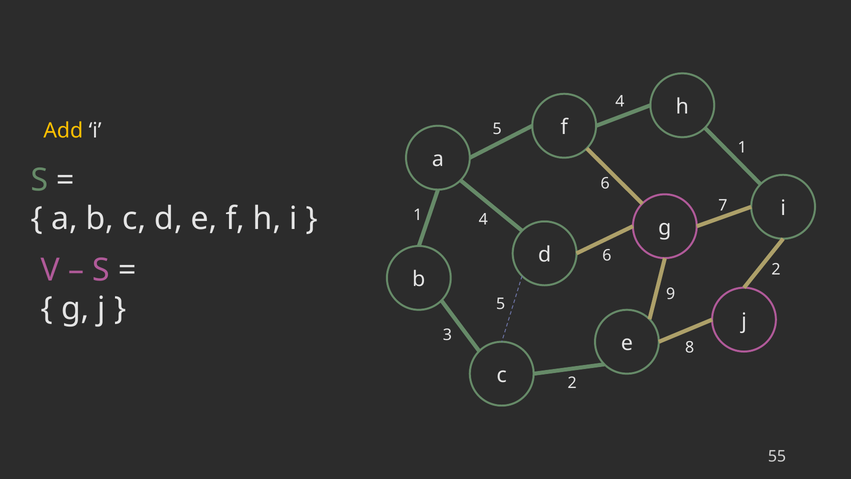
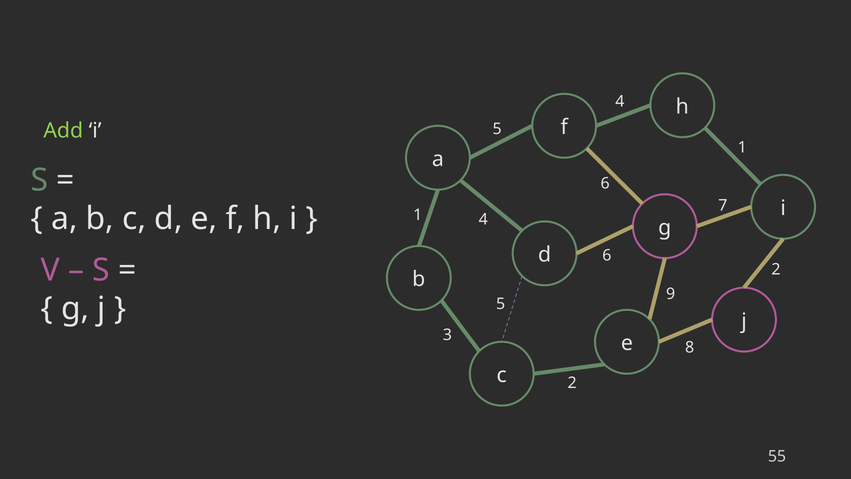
Add colour: yellow -> light green
